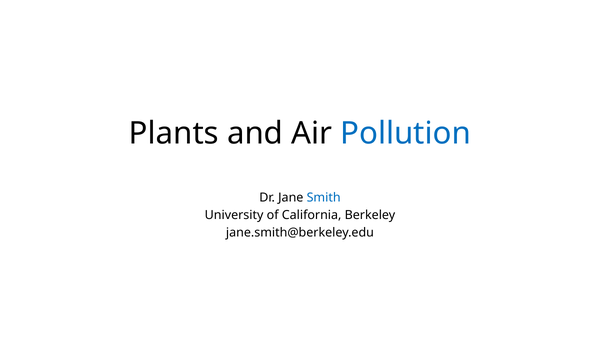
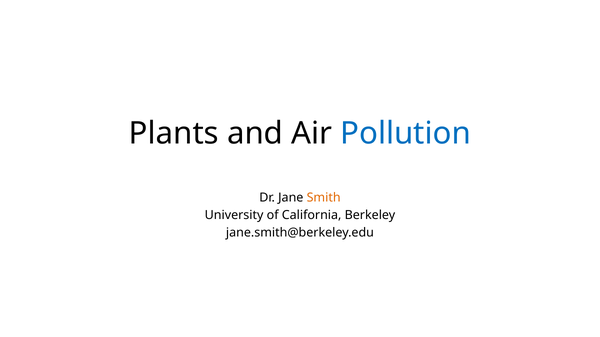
Smith colour: blue -> orange
